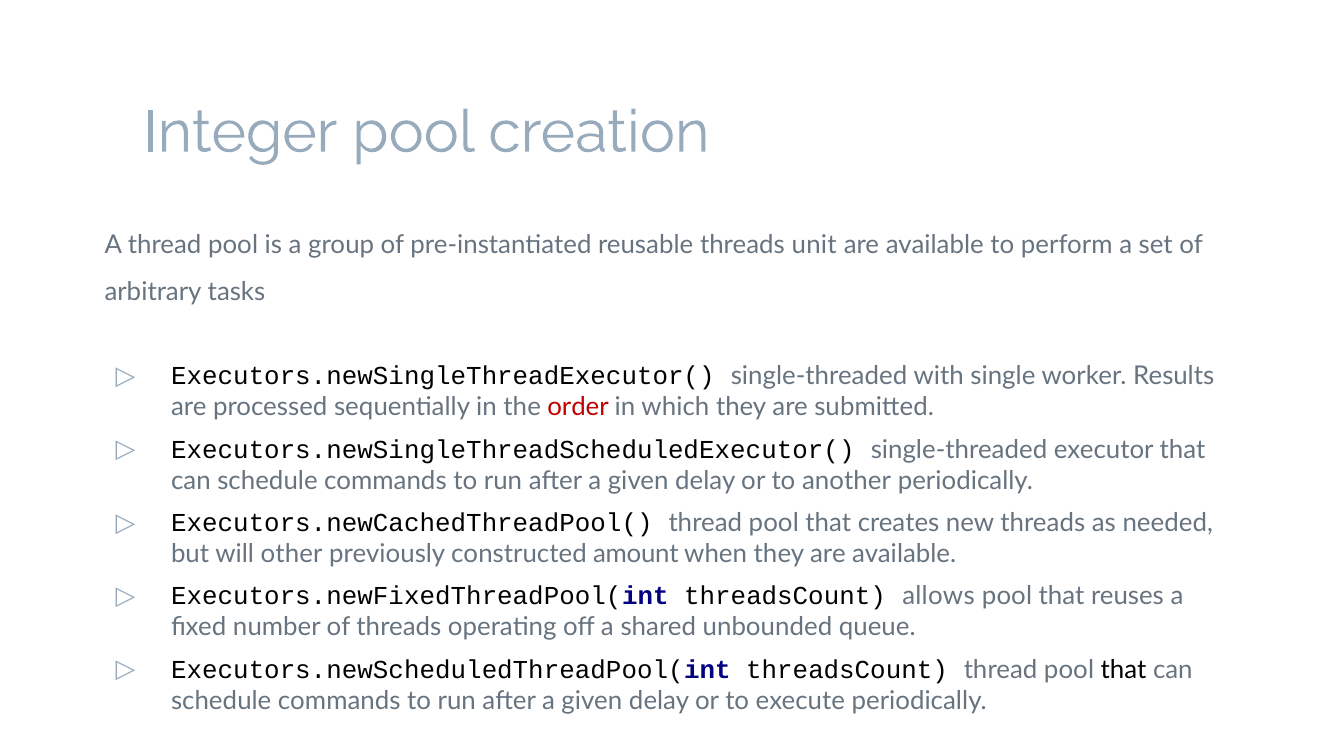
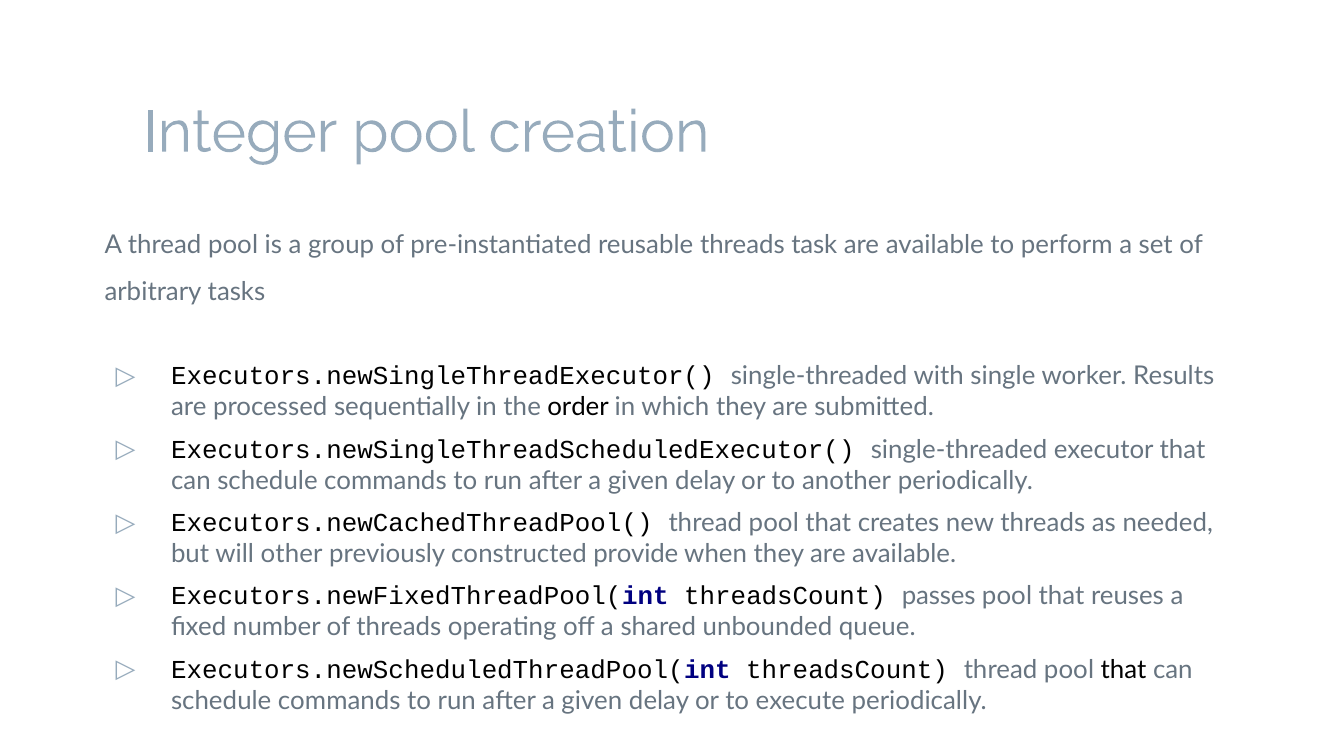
unit: unit -> task
order colour: red -> black
amount: amount -> provide
allows: allows -> passes
